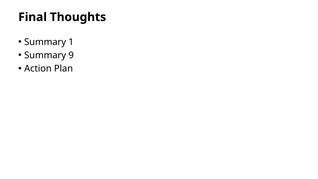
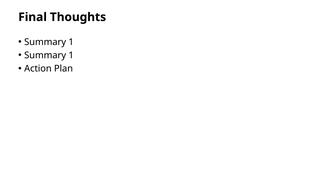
9 at (71, 55): 9 -> 1
